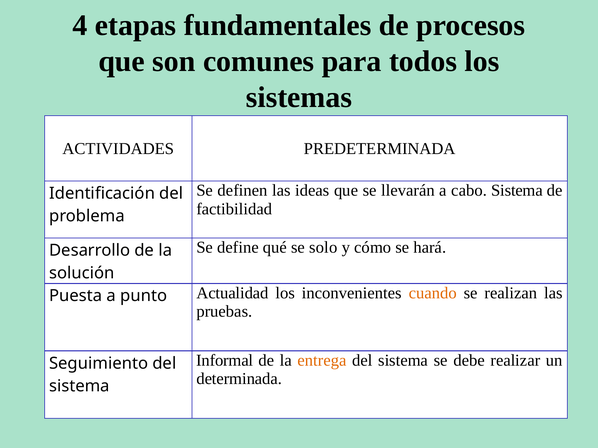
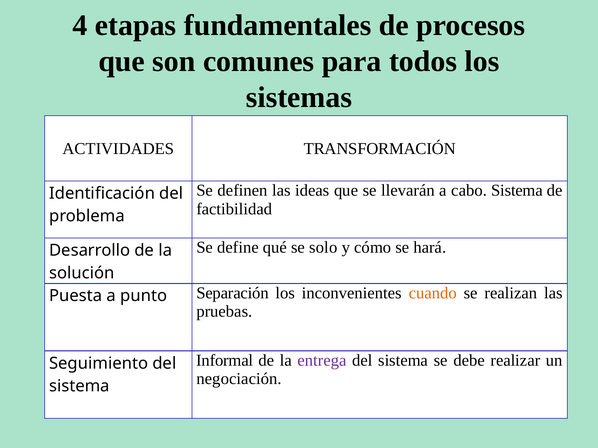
PREDETERMINADA: PREDETERMINADA -> TRANSFORMACIÓN
Actualidad: Actualidad -> Separación
entrega colour: orange -> purple
determinada: determinada -> negociación
